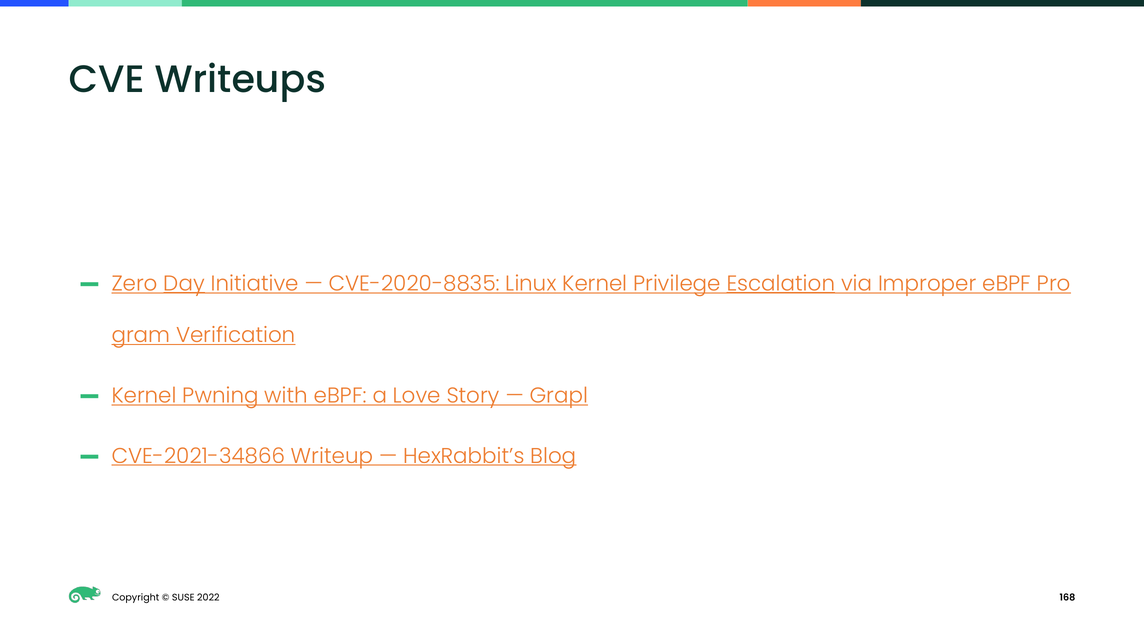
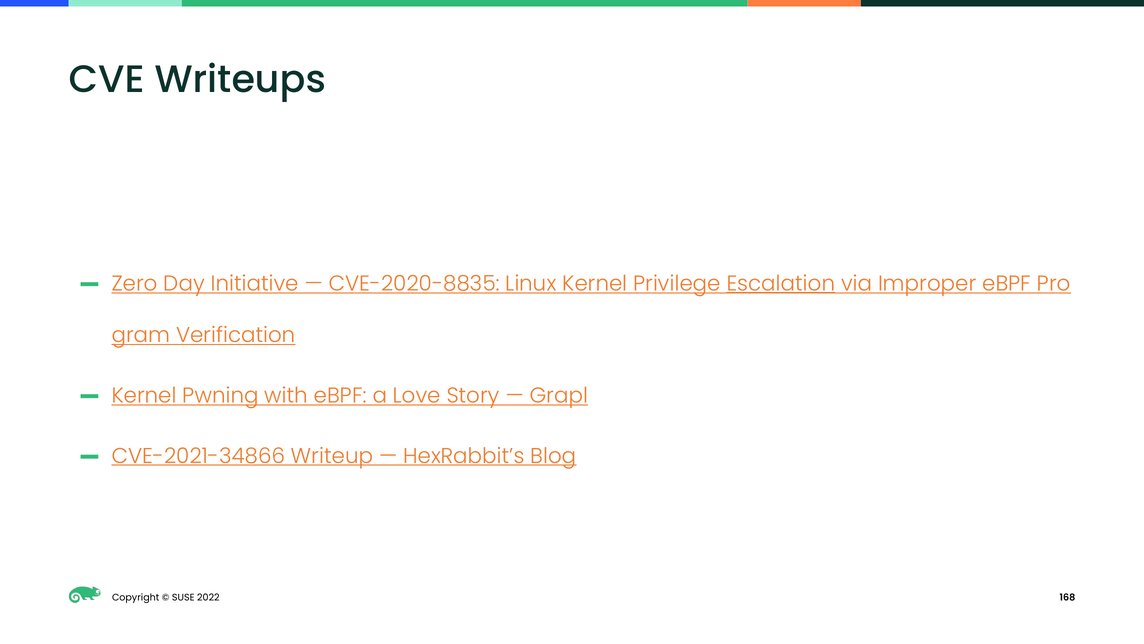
Day underline: present -> none
